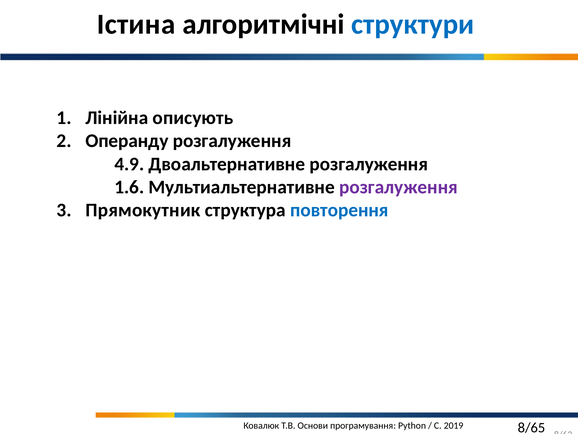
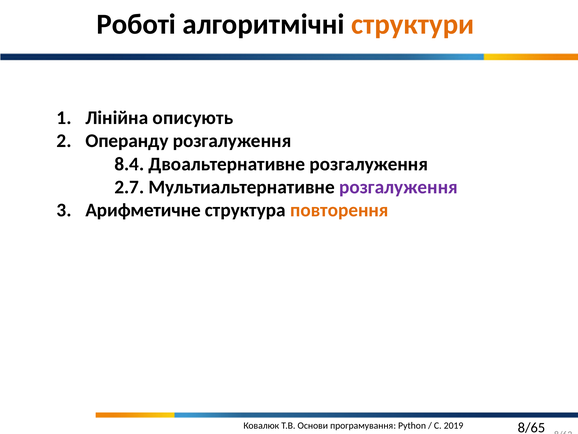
Істина: Істина -> Роботі
структури colour: blue -> orange
4.9: 4.9 -> 8.4
1.6: 1.6 -> 2.7
Прямокутник: Прямокутник -> Арифметичне
повторення colour: blue -> orange
